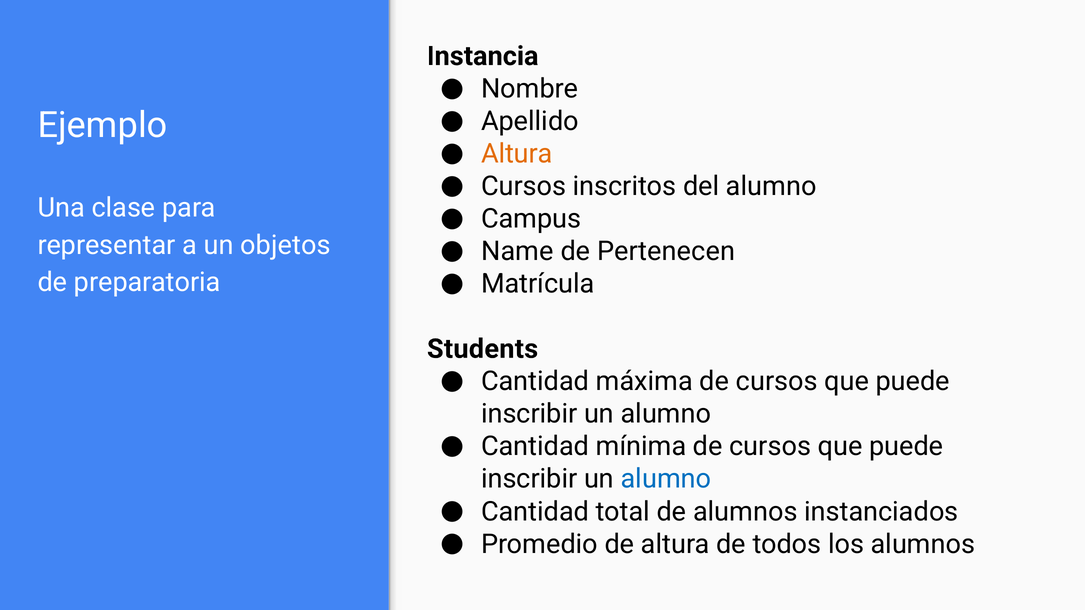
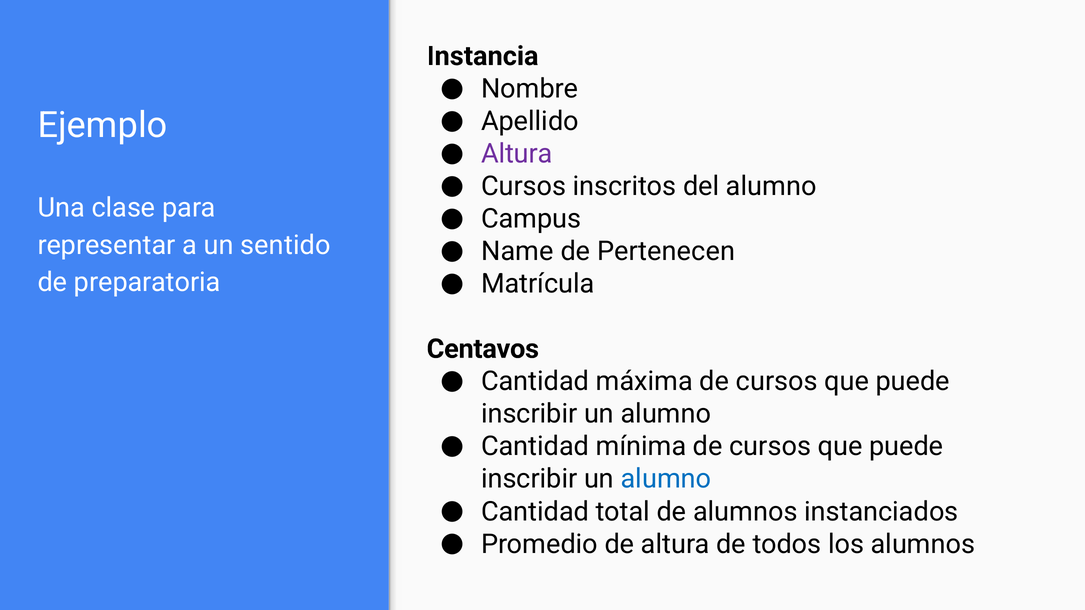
Altura at (517, 154) colour: orange -> purple
objetos: objetos -> sentido
Students: Students -> Centavos
